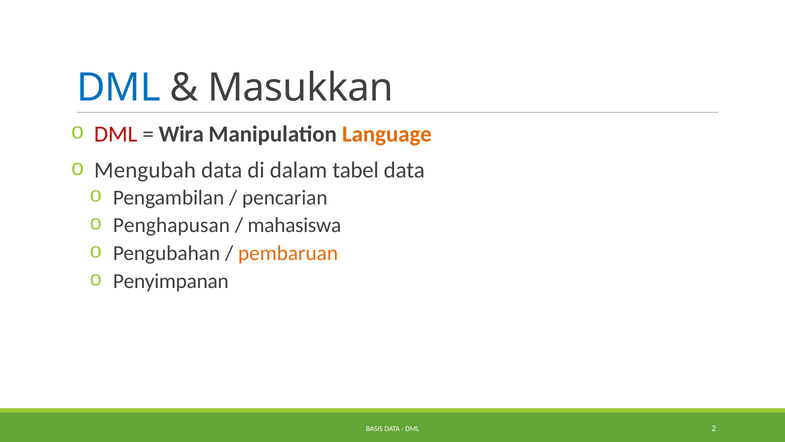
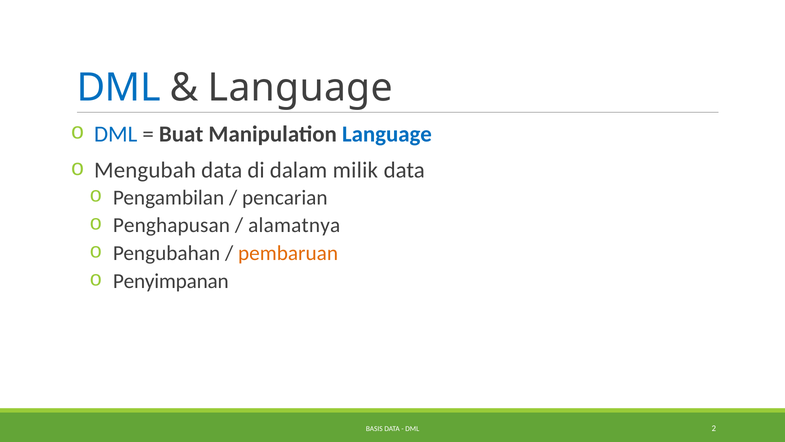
Masukkan at (301, 88): Masukkan -> Language
DML at (116, 134) colour: red -> blue
Wira: Wira -> Buat
Language at (387, 134) colour: orange -> blue
tabel: tabel -> milik
mahasiswa: mahasiswa -> alamatnya
